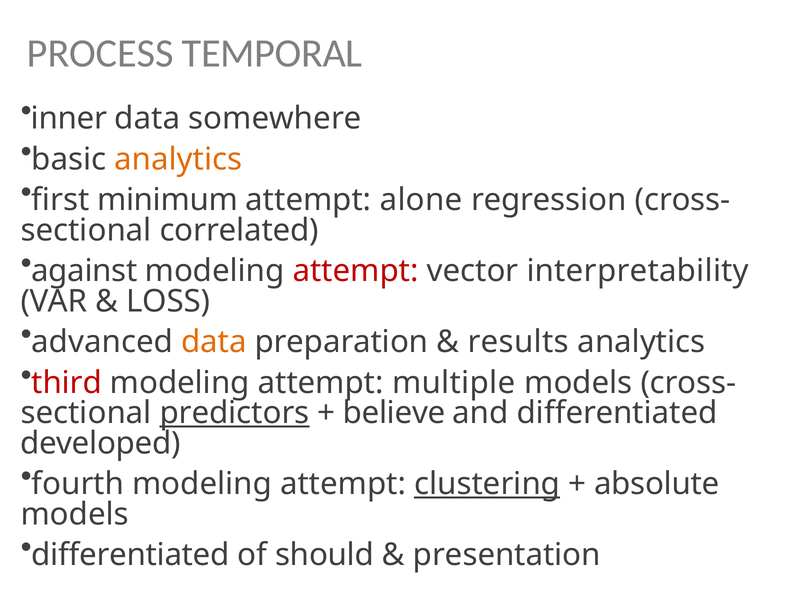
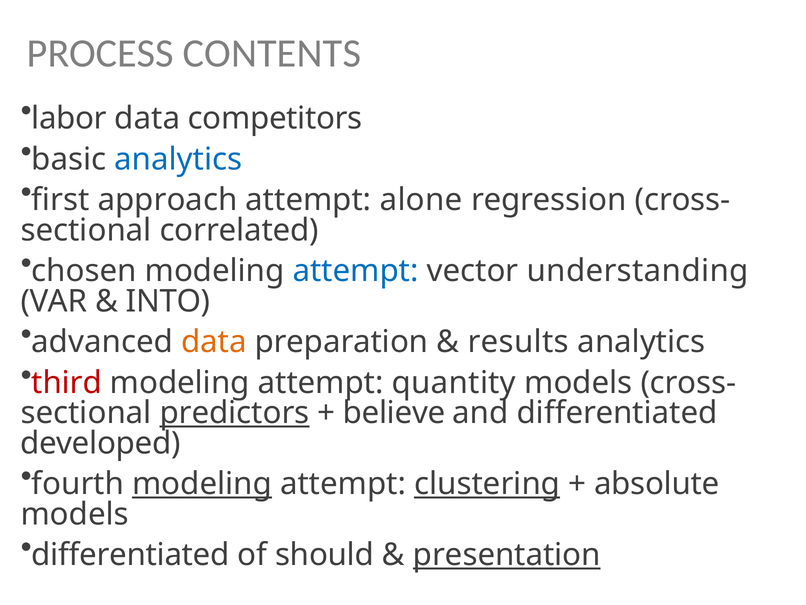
TEMPORAL: TEMPORAL -> CONTENTS
inner: inner -> labor
somewhere: somewhere -> competitors
analytics at (178, 159) colour: orange -> blue
minimum: minimum -> approach
against: against -> chosen
attempt at (356, 271) colour: red -> blue
interpretability: interpretability -> understanding
LOSS: LOSS -> INTO
multiple: multiple -> quantity
modeling at (202, 484) underline: none -> present
presentation underline: none -> present
